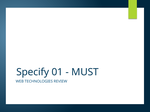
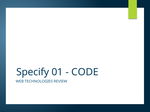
MUST: MUST -> CODE
